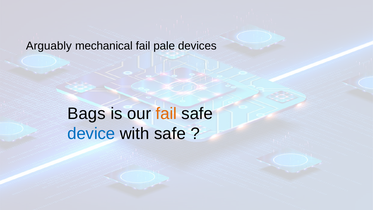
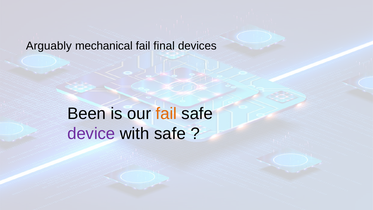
pale: pale -> final
Bags: Bags -> Been
device colour: blue -> purple
